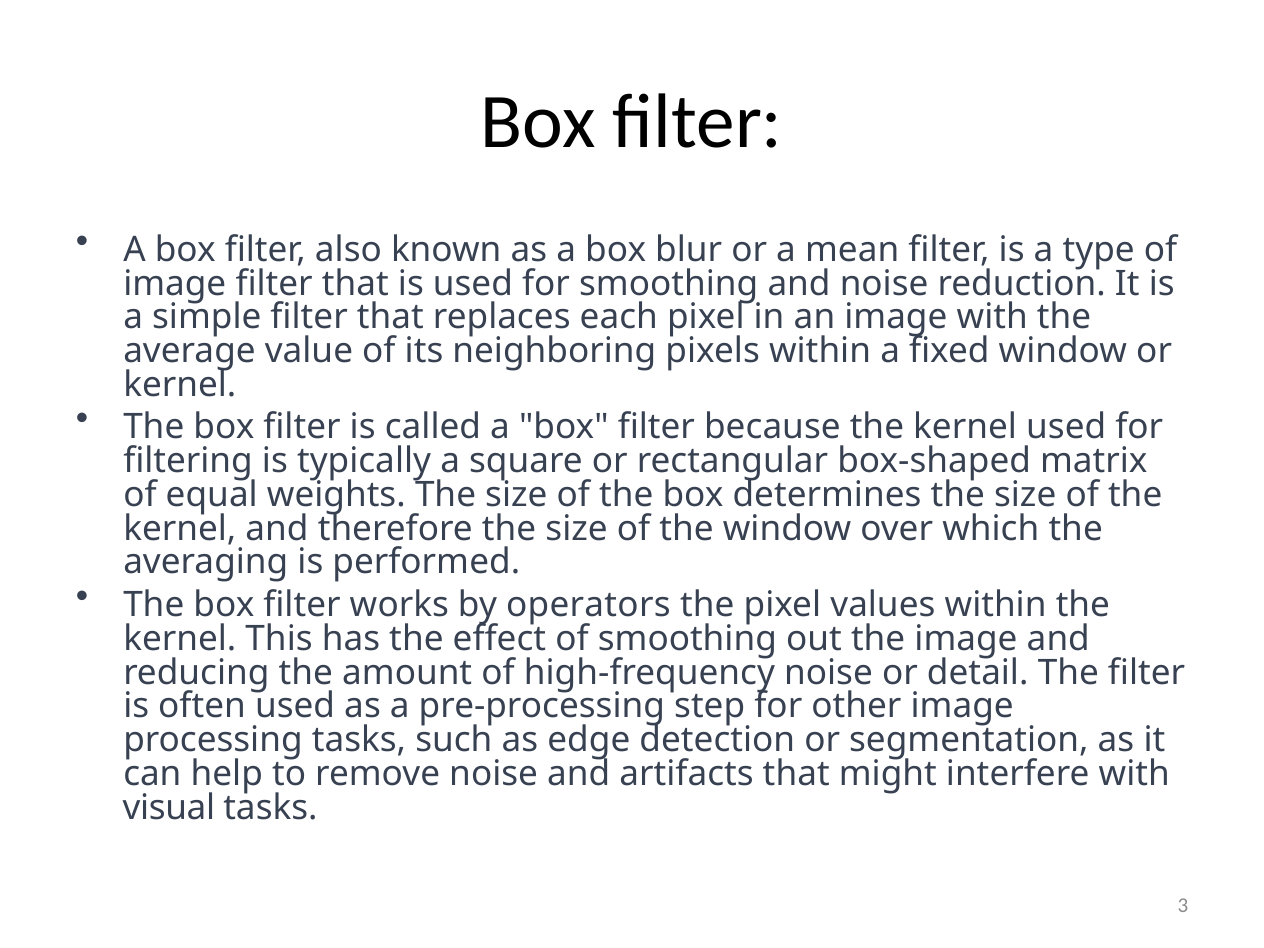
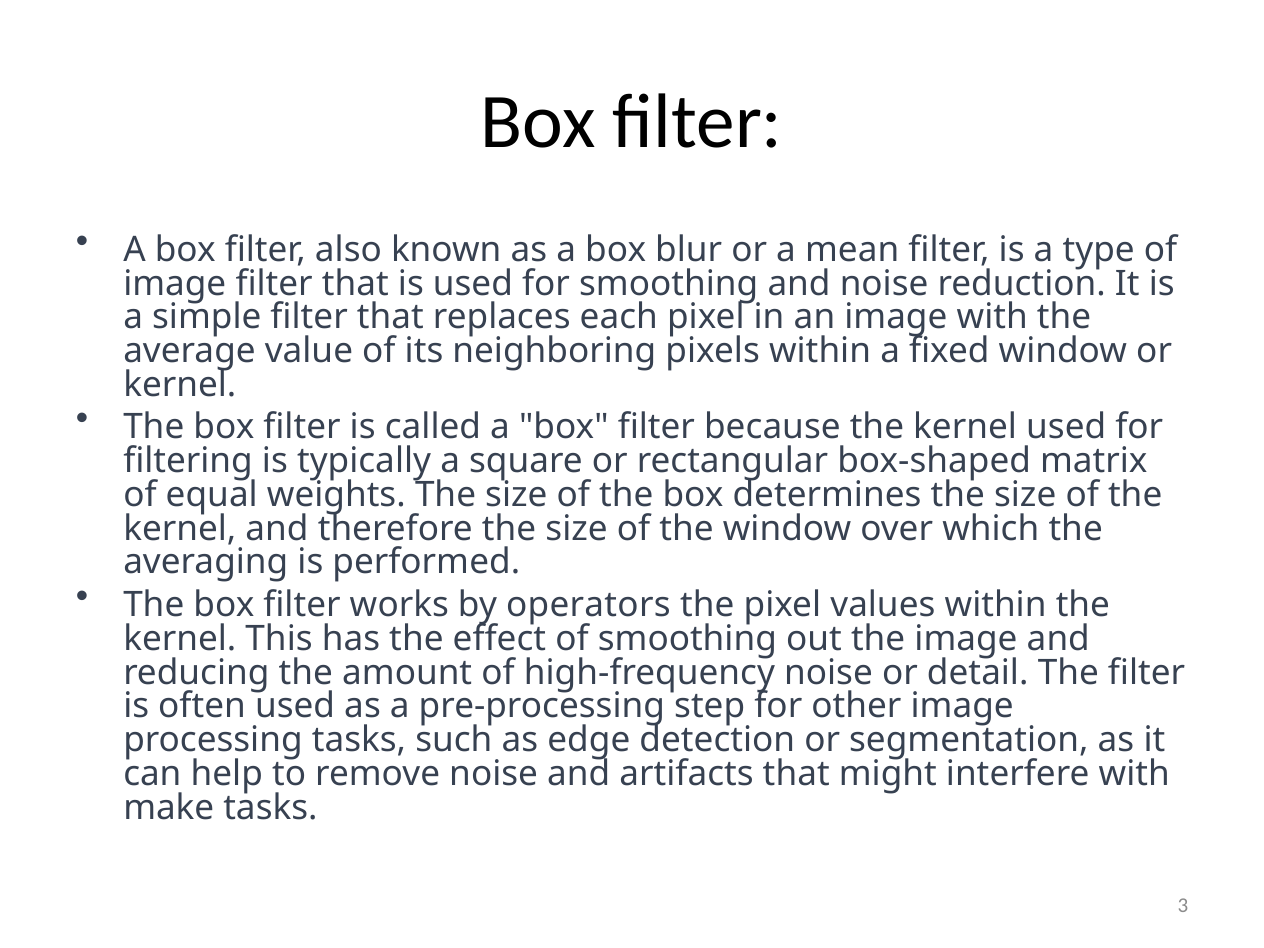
visual: visual -> make
